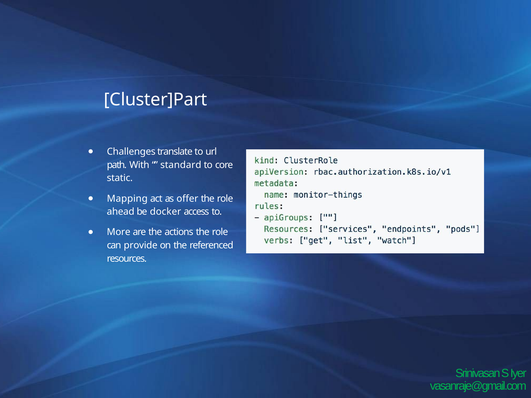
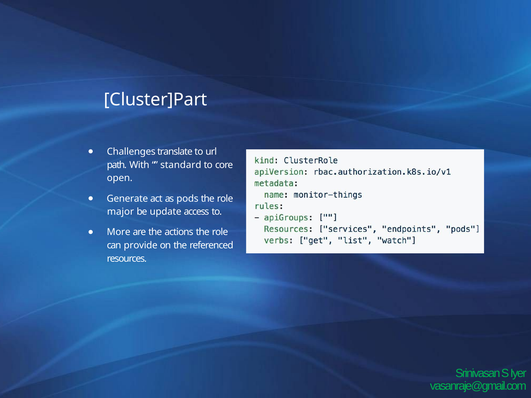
static: static -> open
Mapping: Mapping -> Generate
offer: offer -> pods
ahead: ahead -> major
docker: docker -> update
